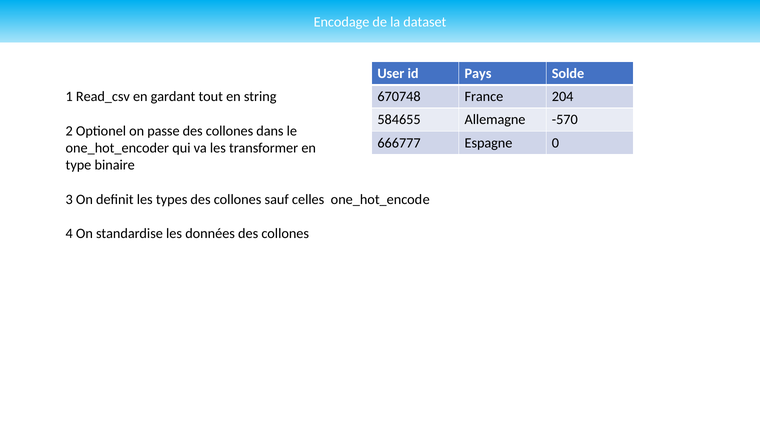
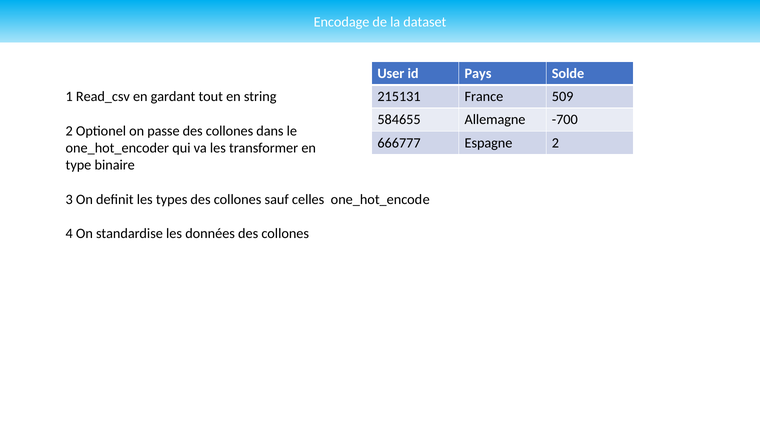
670748: 670748 -> 215131
204: 204 -> 509
-570: -570 -> -700
Espagne 0: 0 -> 2
